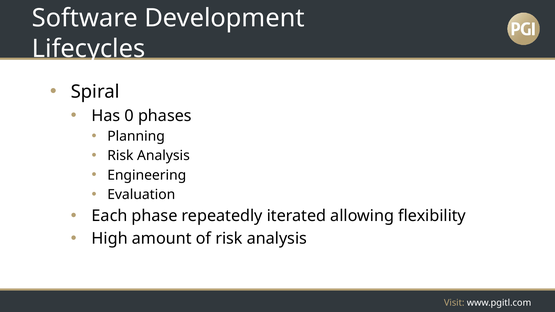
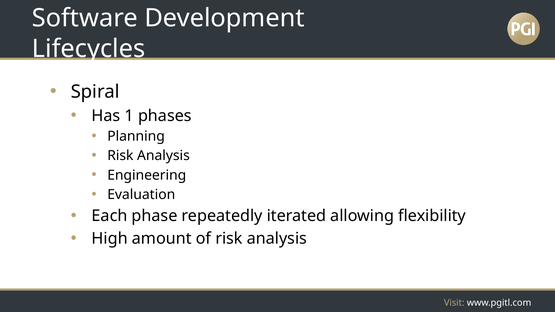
0: 0 -> 1
